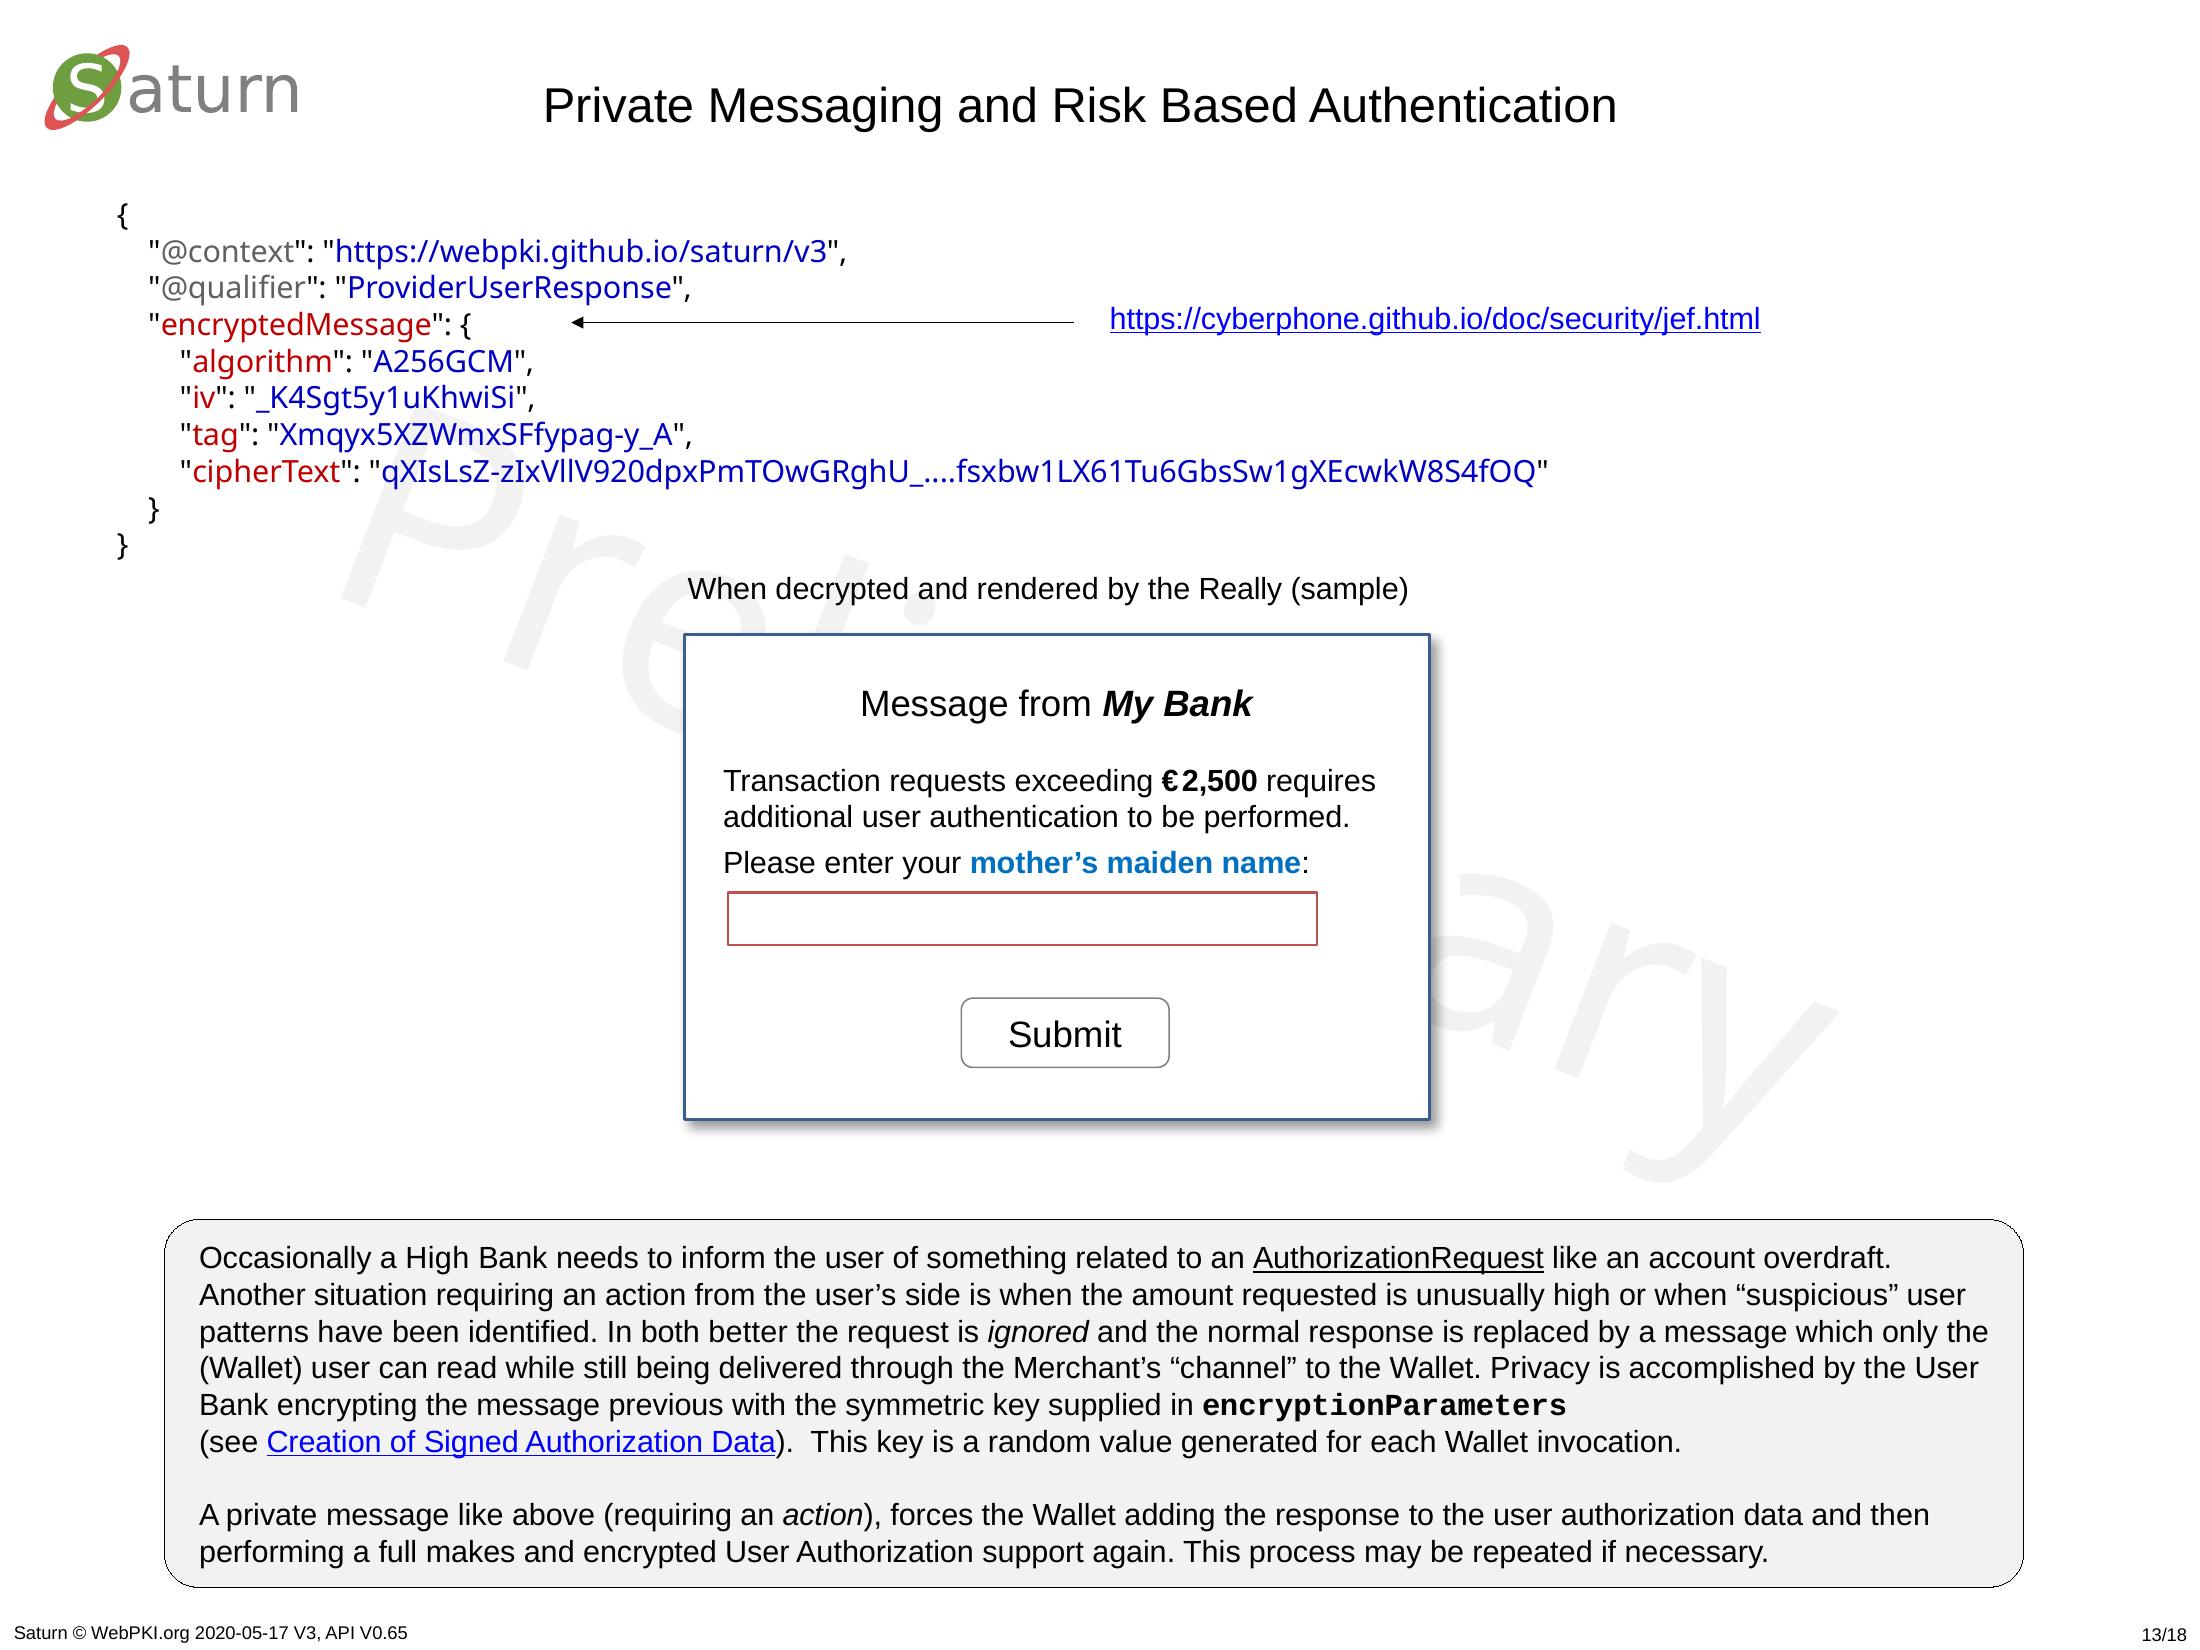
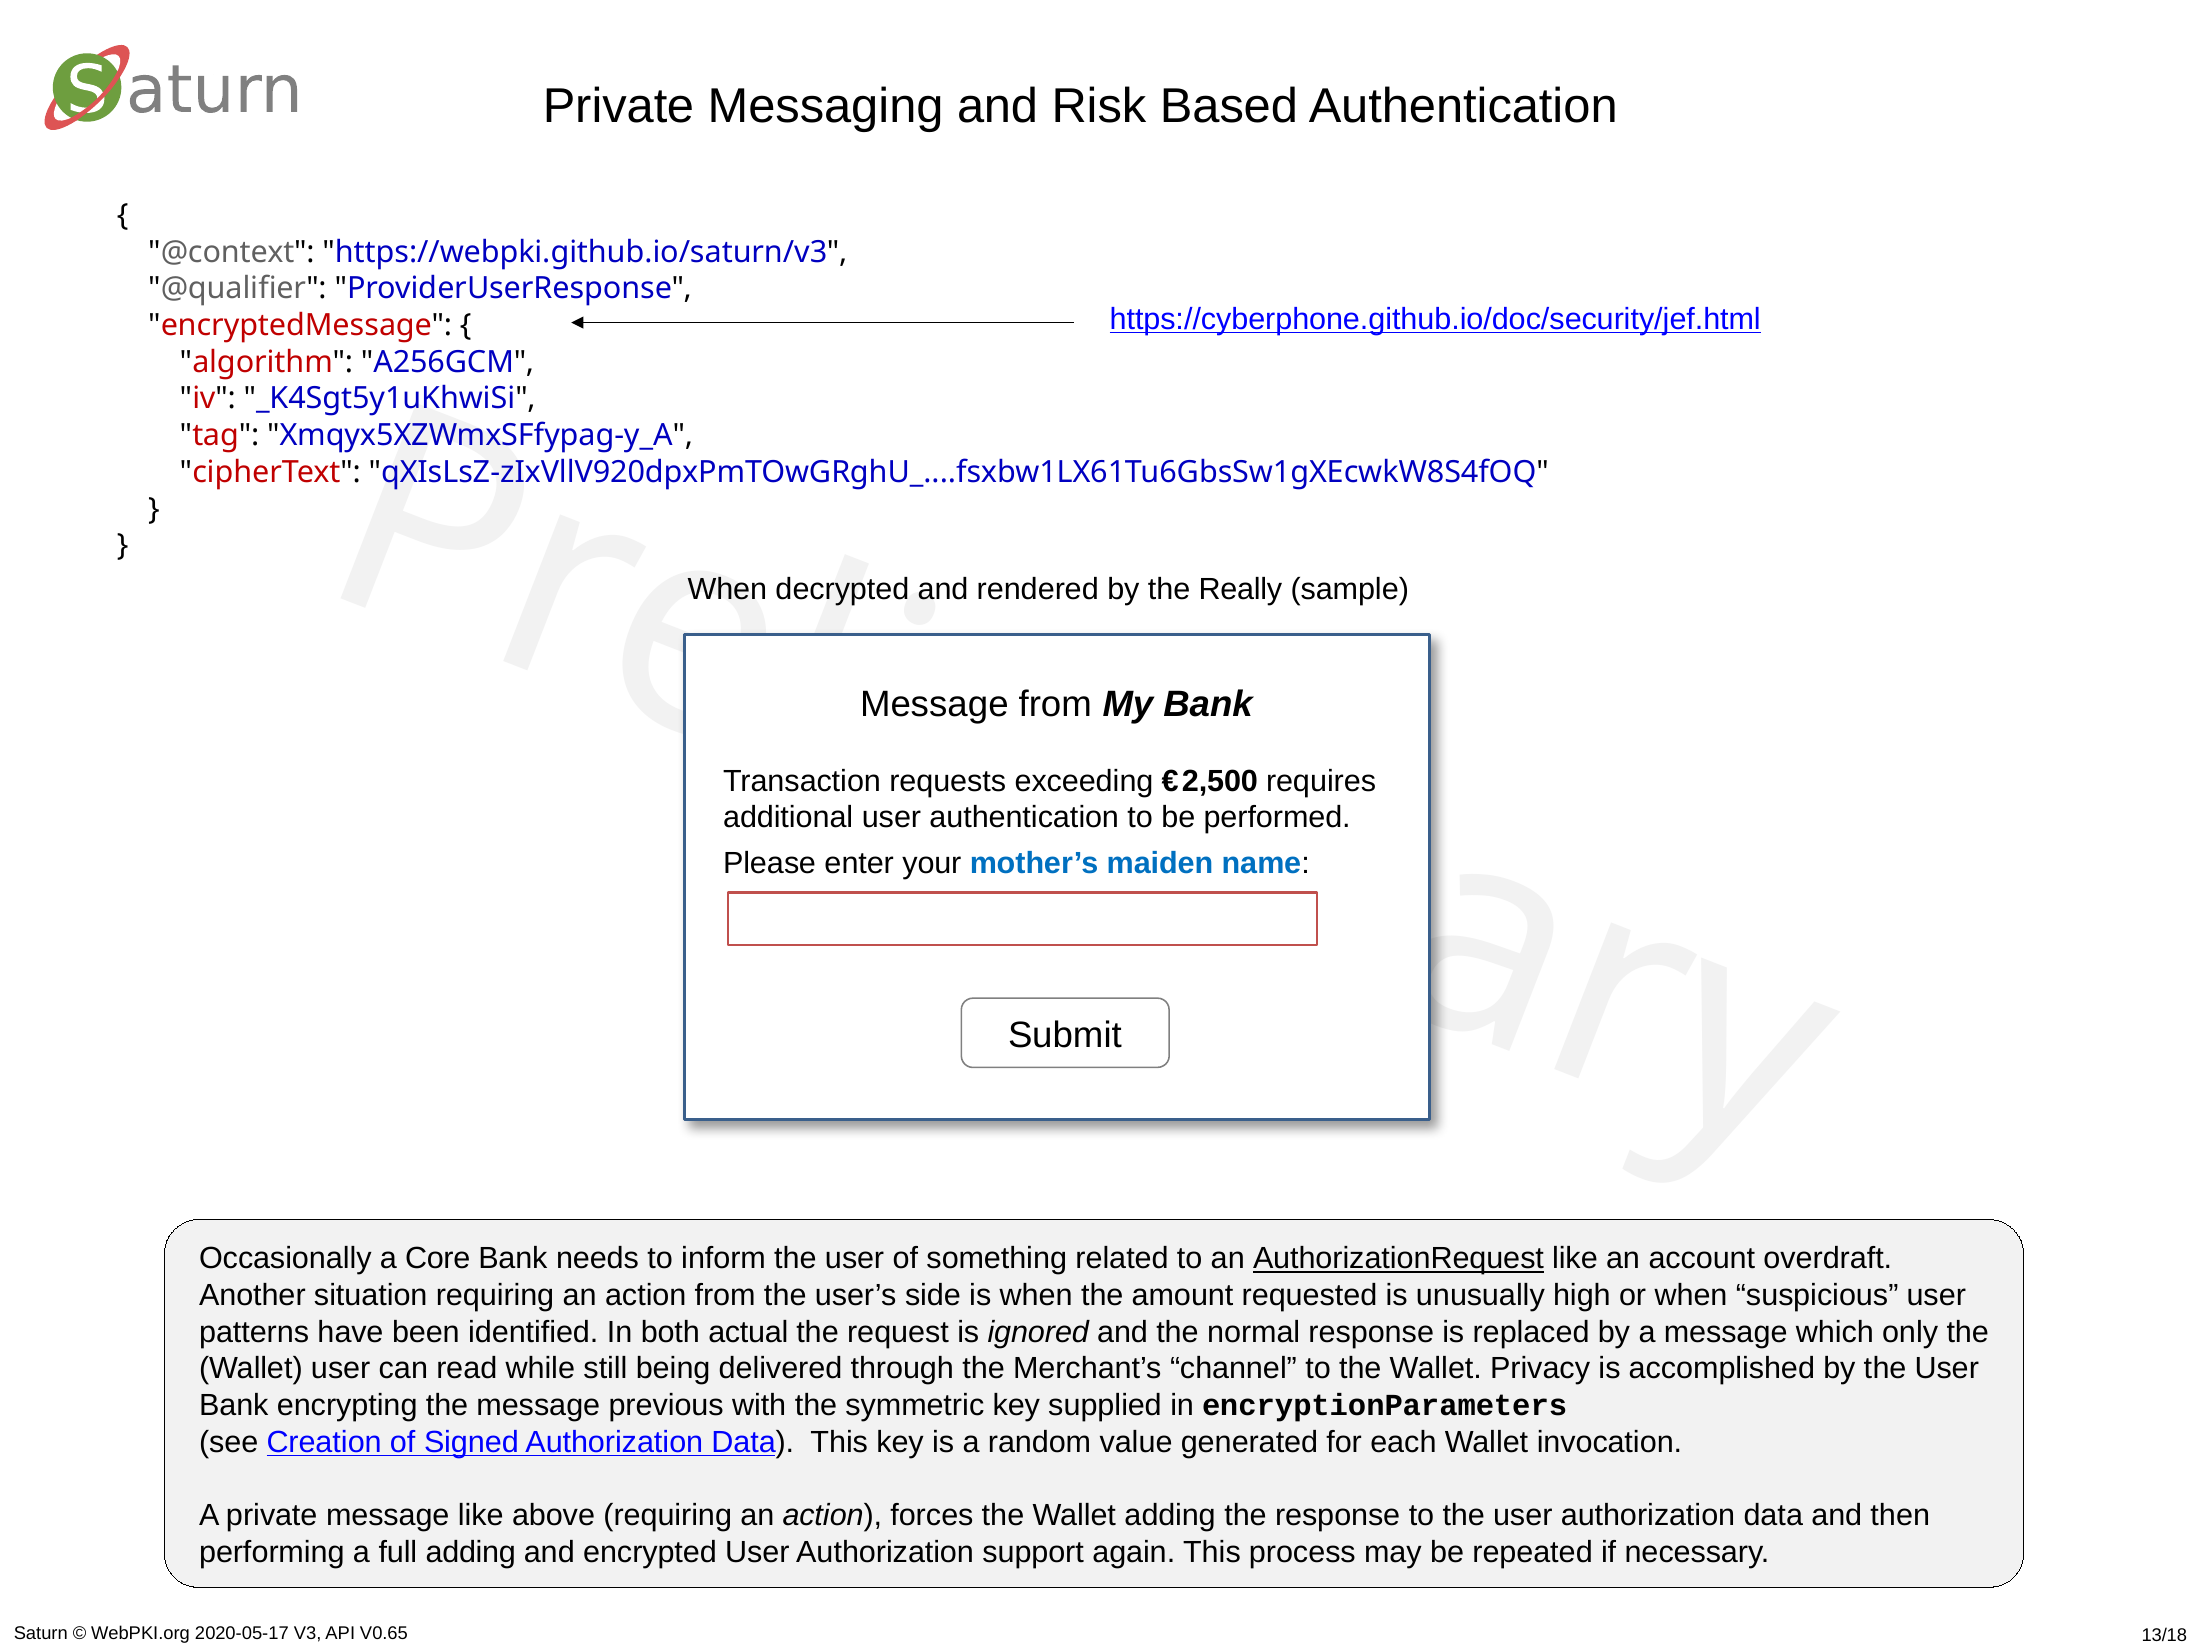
a High: High -> Core
better: better -> actual
full makes: makes -> adding
